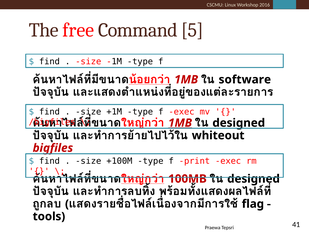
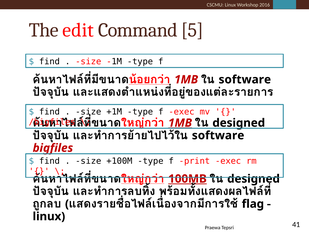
free: free -> edit
whiteout at (218, 135): whiteout -> software
100MB underline: none -> present
tools at (49, 216): tools -> linux
